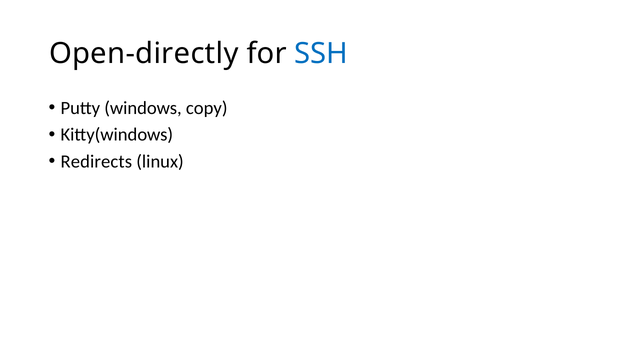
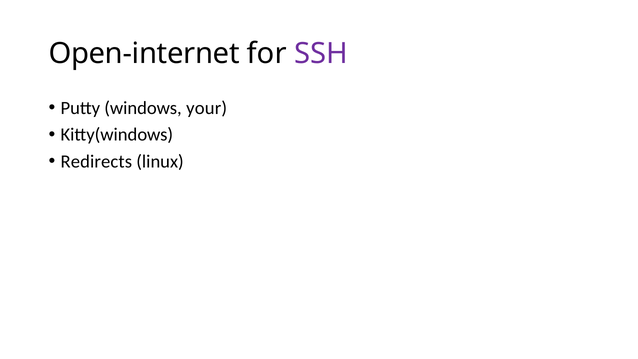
Open-directly: Open-directly -> Open-internet
SSH colour: blue -> purple
copy: copy -> your
